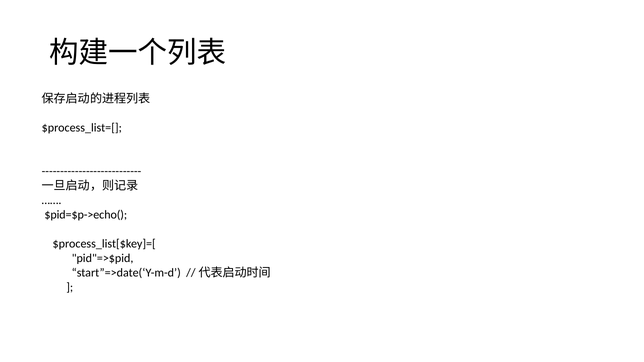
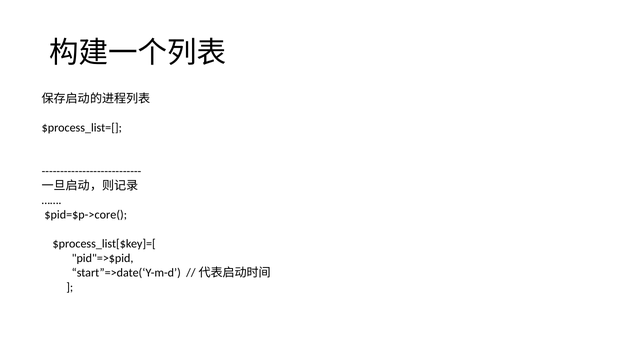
$pid=$p->echo(: $pid=$p->echo( -> $pid=$p->core(
